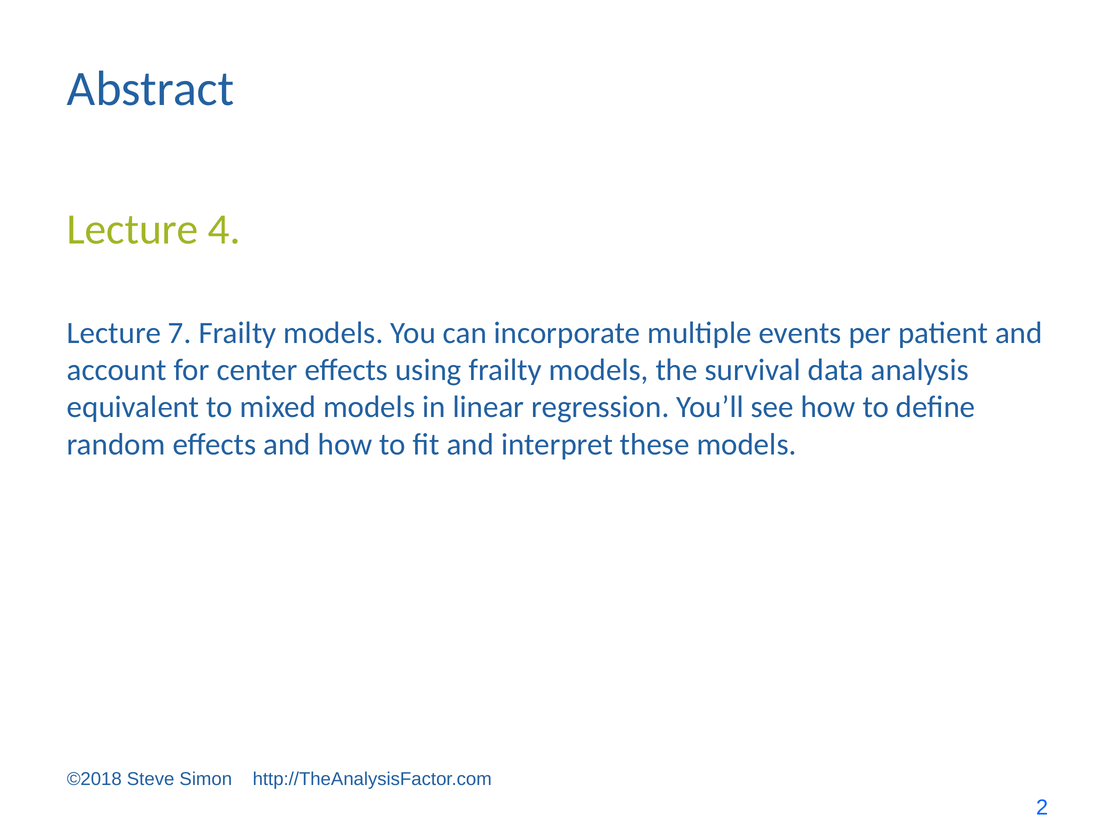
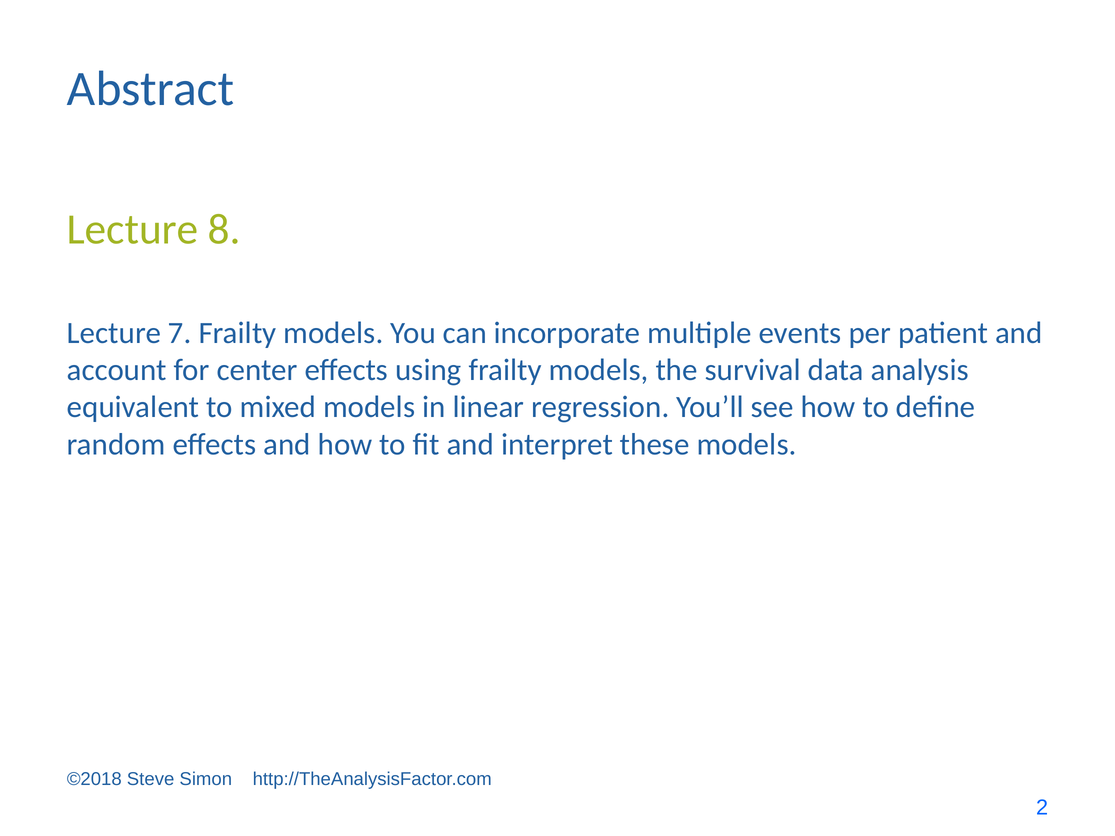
4: 4 -> 8
